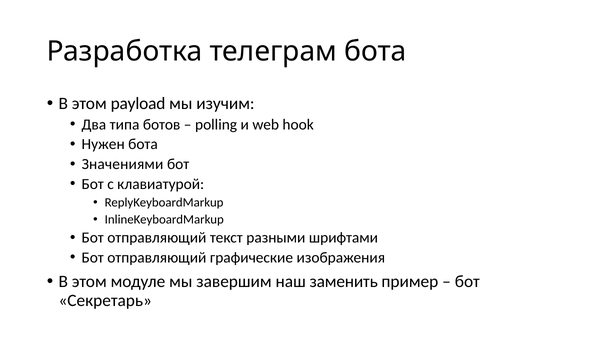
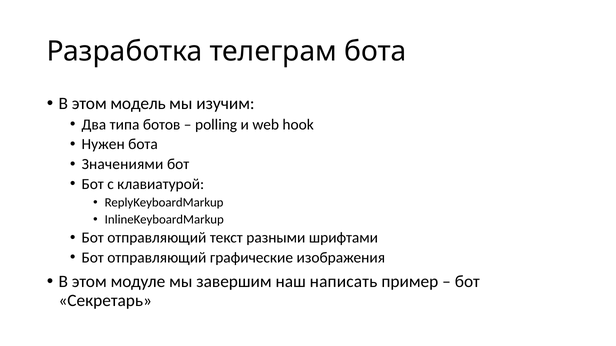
payload: payload -> модель
заменить: заменить -> написать
